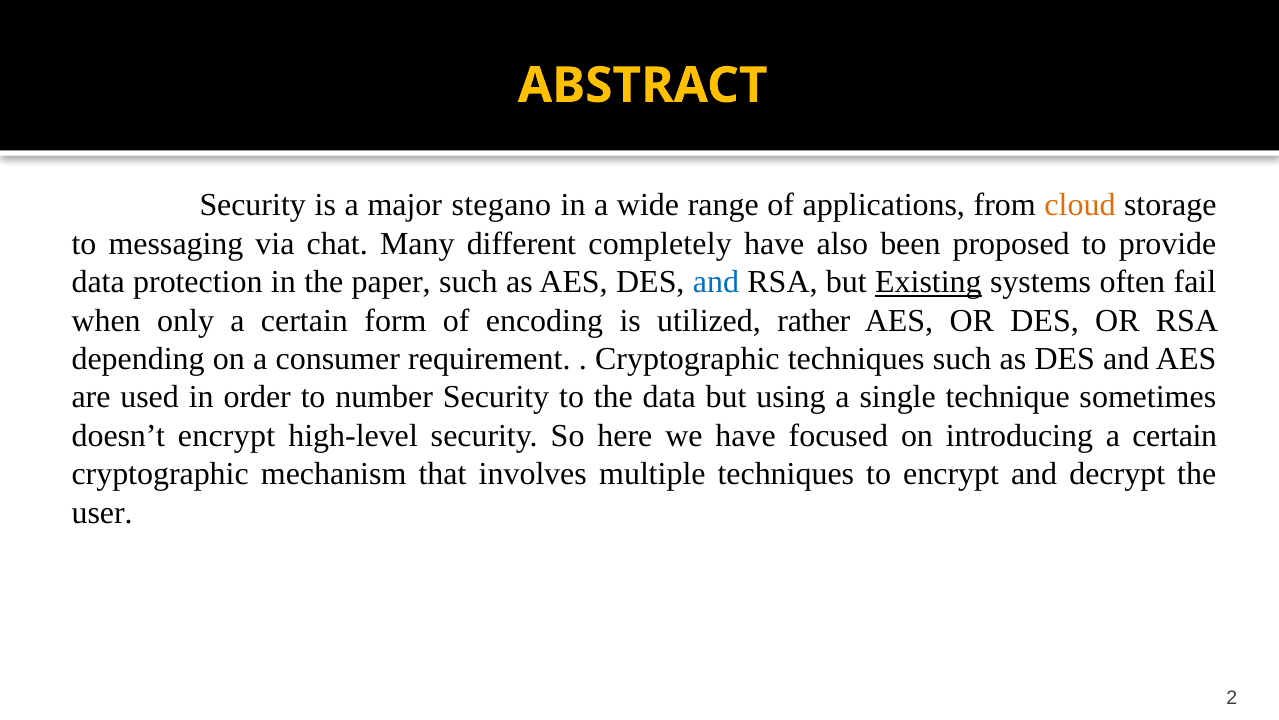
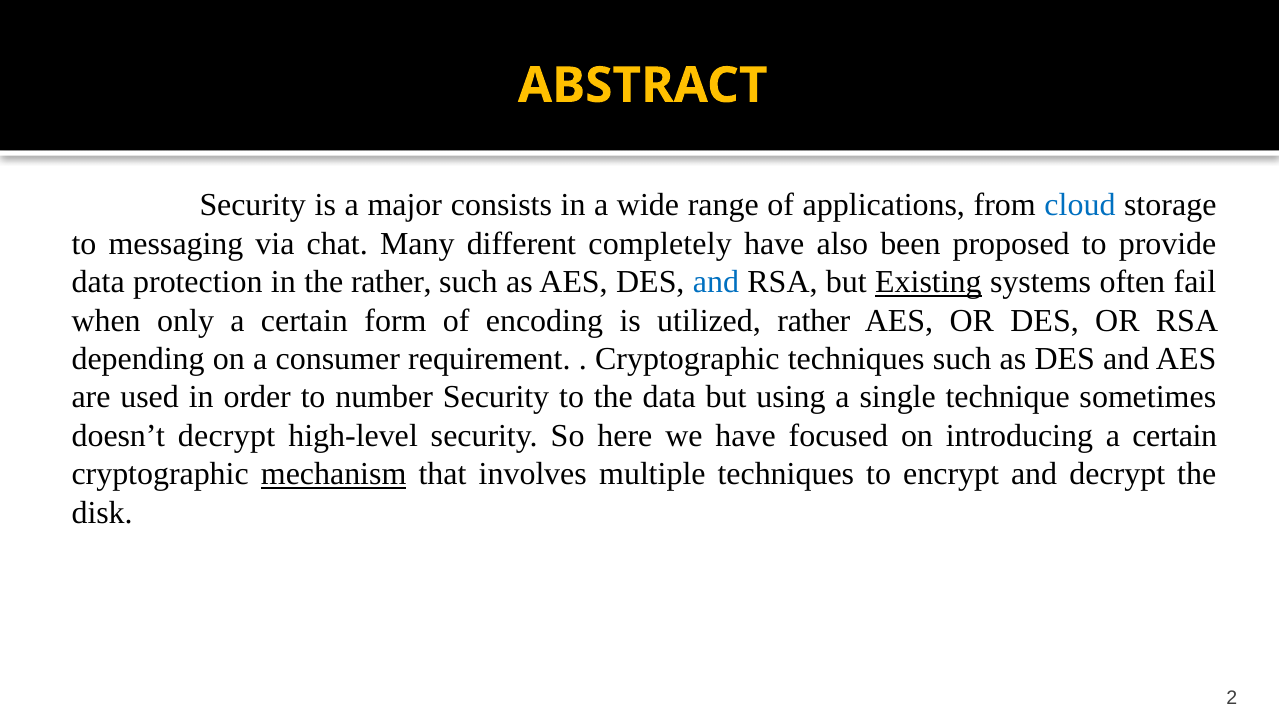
stegano: stegano -> consists
cloud colour: orange -> blue
the paper: paper -> rather
doesn’t encrypt: encrypt -> decrypt
mechanism underline: none -> present
user: user -> disk
